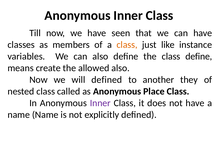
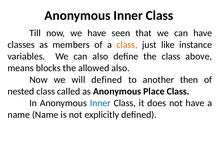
class define: define -> above
create: create -> blocks
they: they -> then
Inner at (100, 103) colour: purple -> blue
